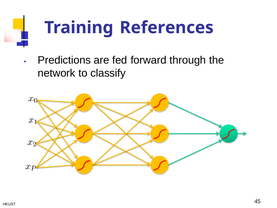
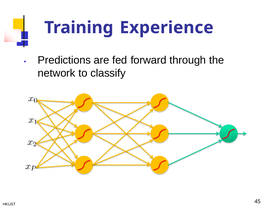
References: References -> Experience
